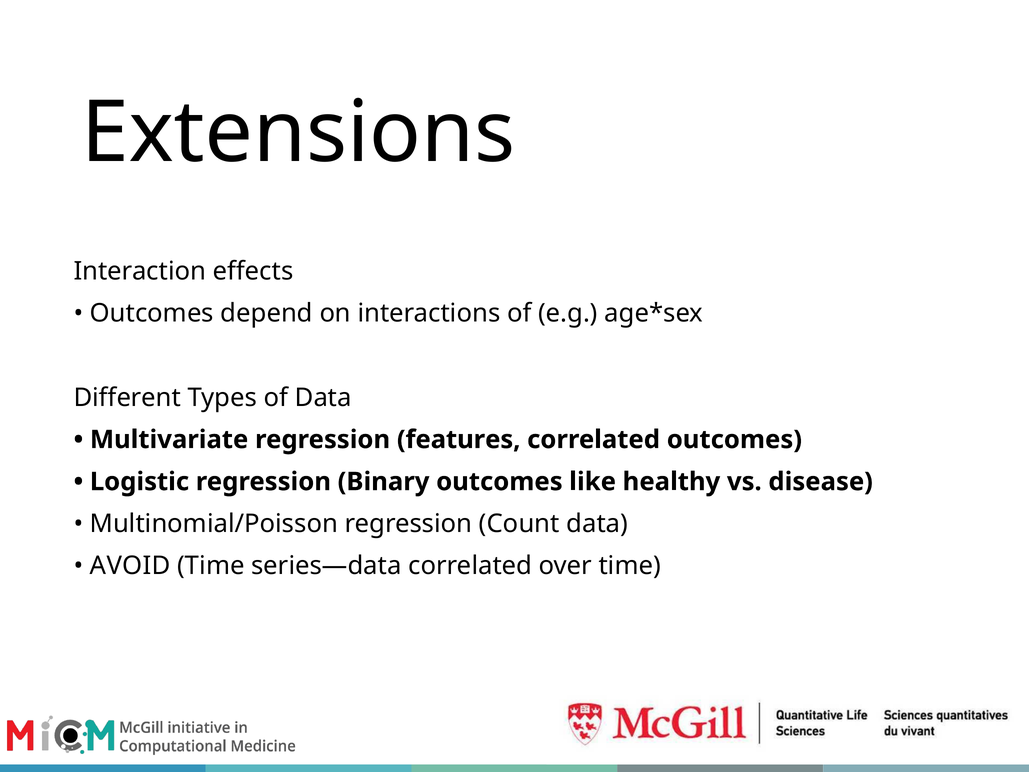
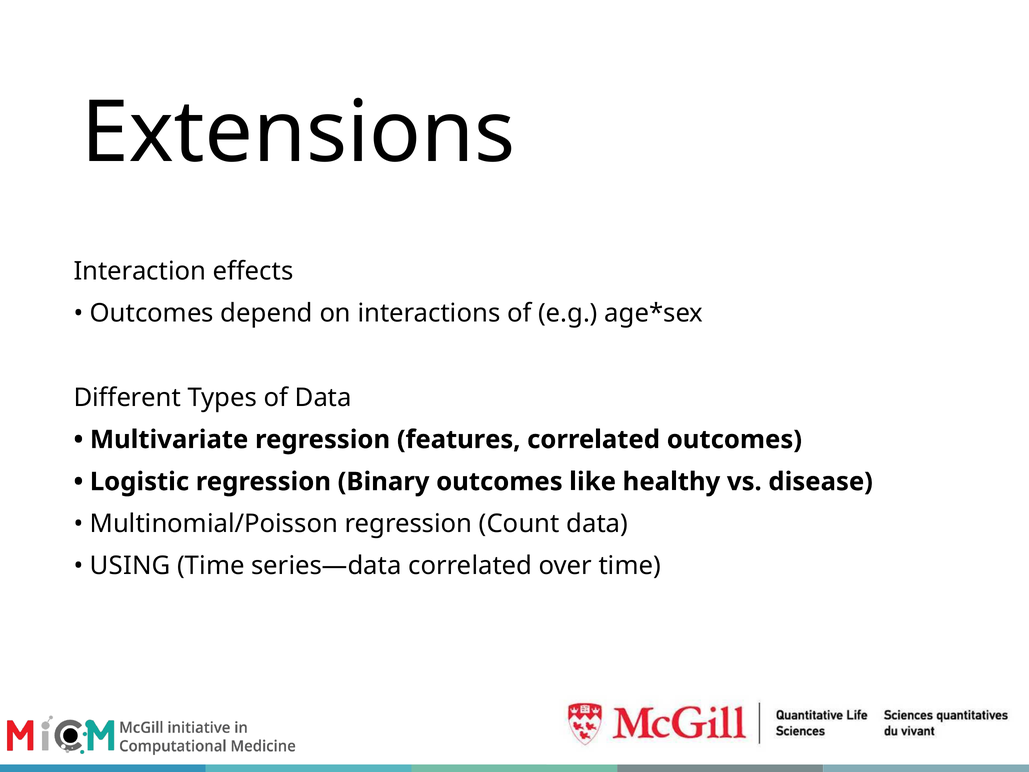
AVOID: AVOID -> USING
